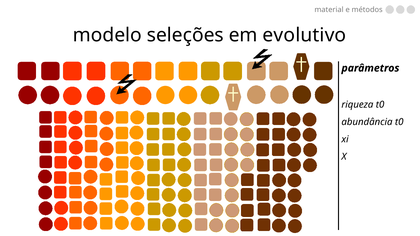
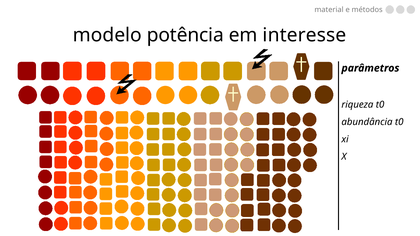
seleções: seleções -> potência
evolutivo: evolutivo -> interesse
